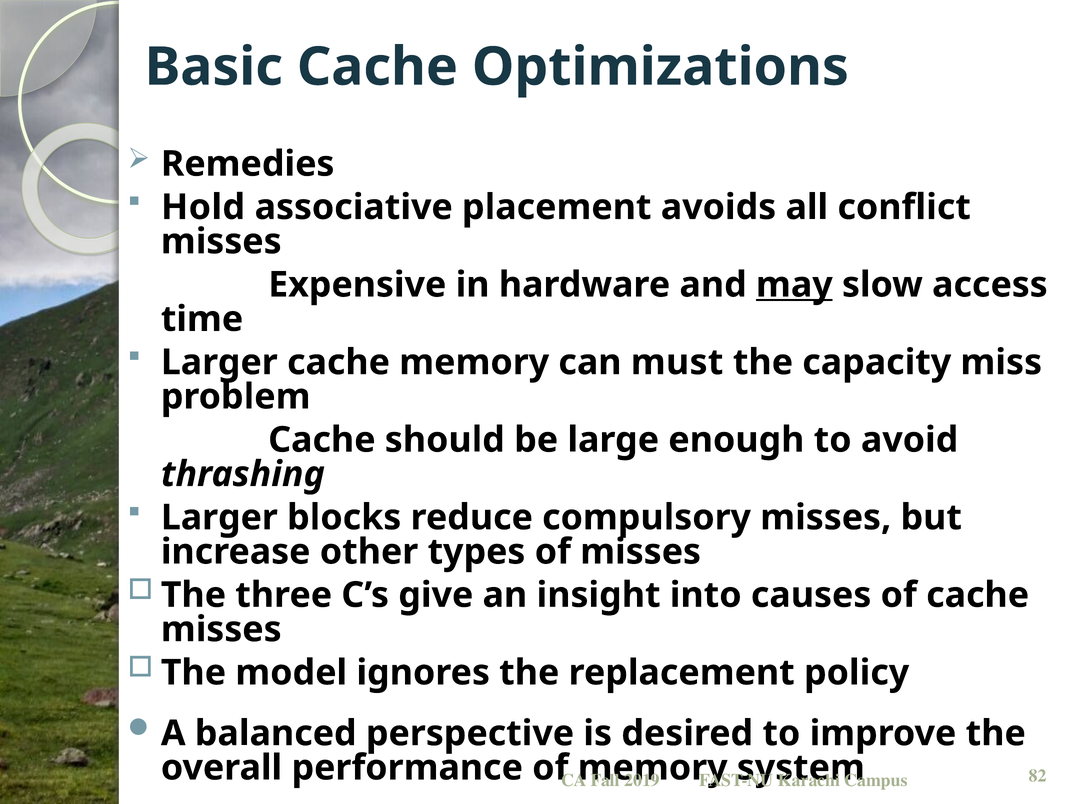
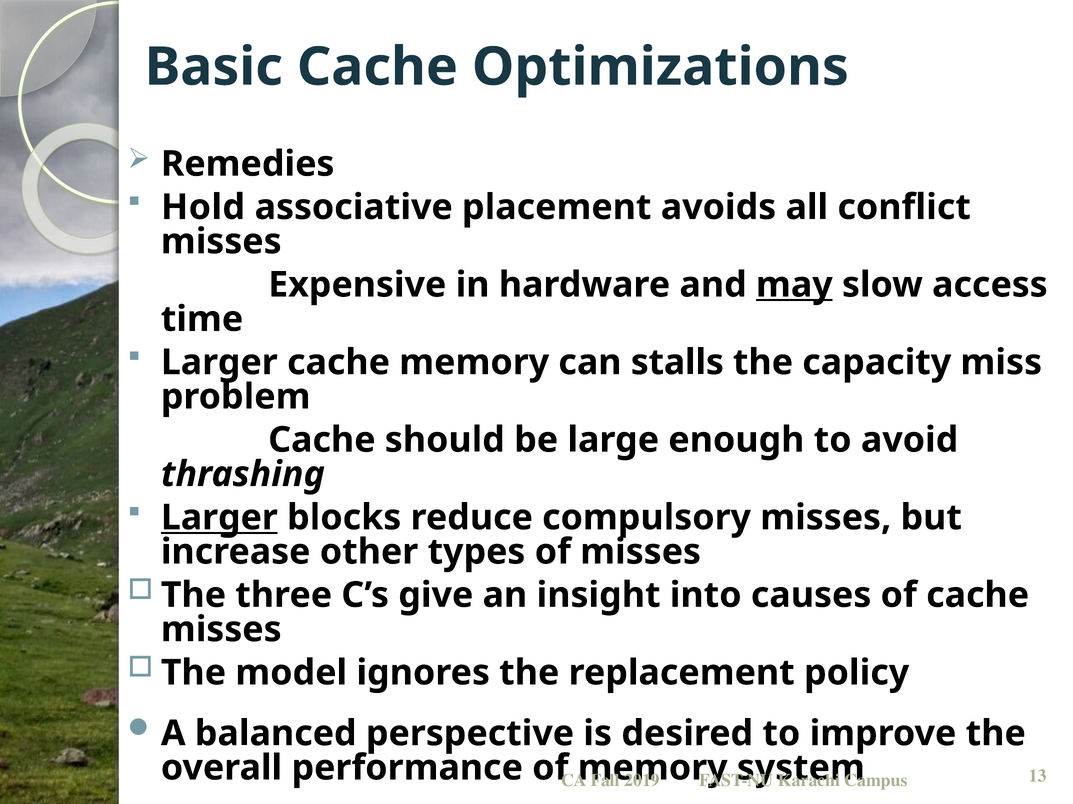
must: must -> stalls
Larger at (219, 518) underline: none -> present
82: 82 -> 13
